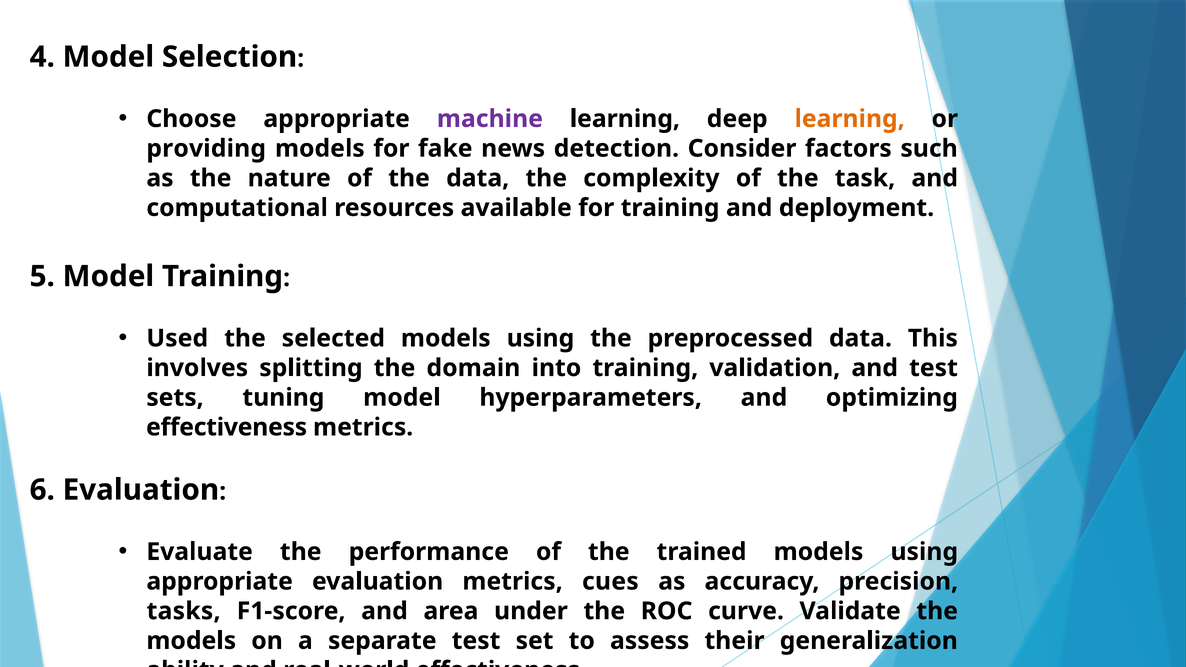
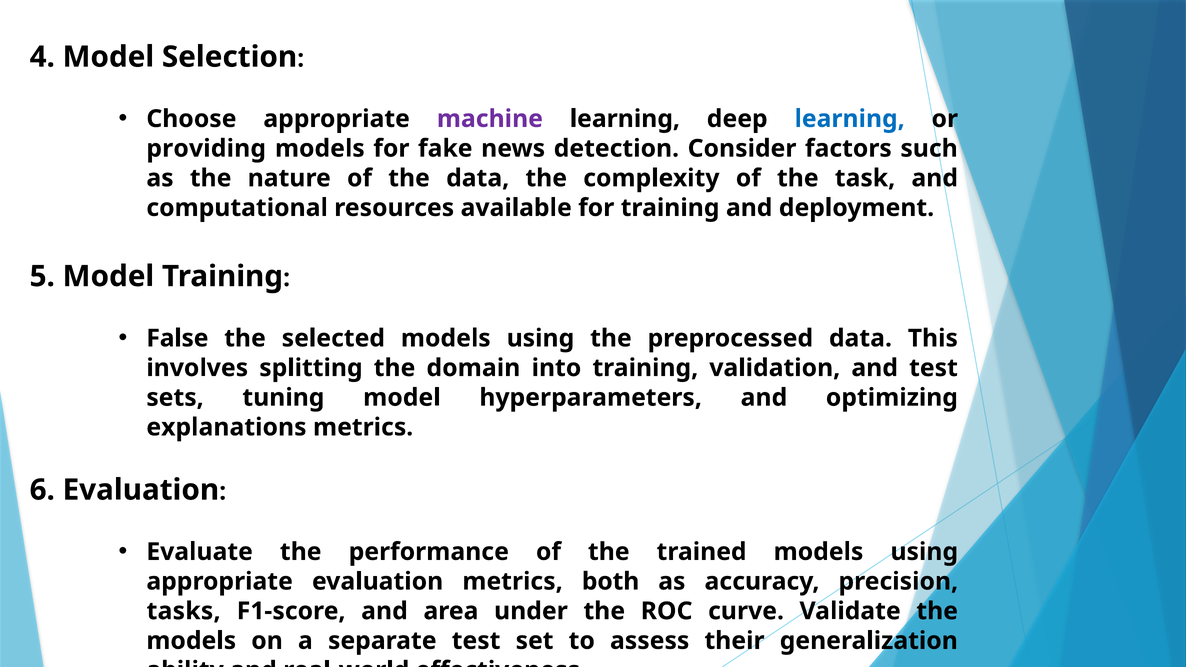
learning at (850, 119) colour: orange -> blue
Used: Used -> False
effectiveness at (227, 427): effectiveness -> explanations
cues: cues -> both
